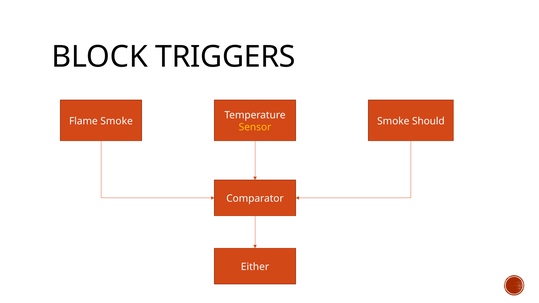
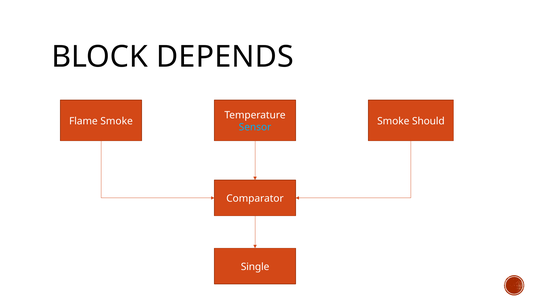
TRIGGERS: TRIGGERS -> DEPENDS
Sensor colour: yellow -> light blue
Either: Either -> Single
